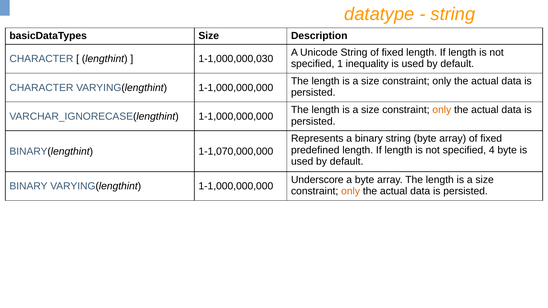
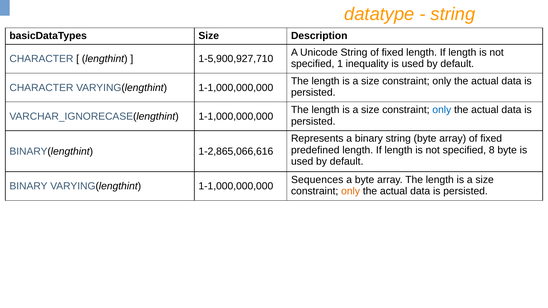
1-1,000,000,030: 1-1,000,000,030 -> 1-5,900,927,710
only at (442, 110) colour: orange -> blue
4: 4 -> 8
1-1,070,000,000: 1-1,070,000,000 -> 1-2,865,066,616
Underscore: Underscore -> Sequences
